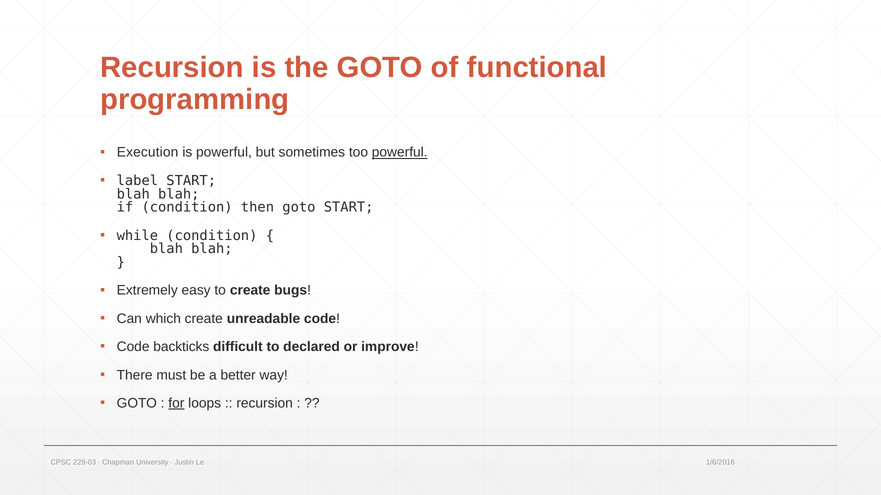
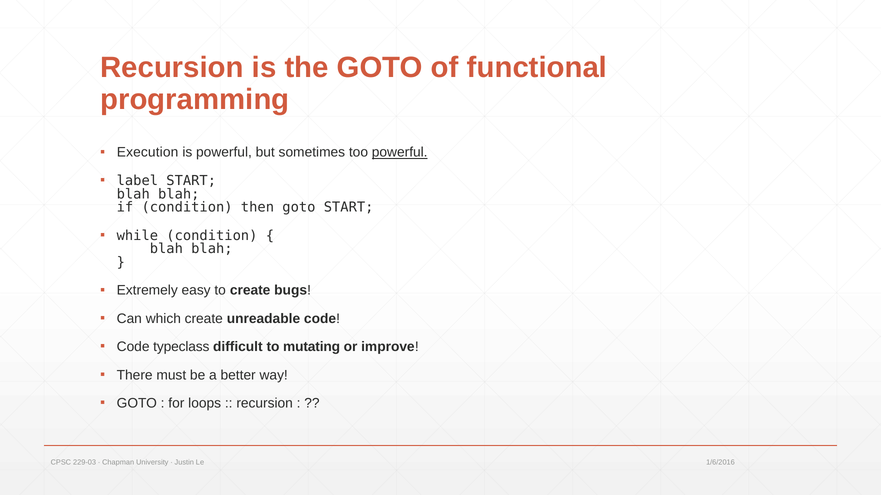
backticks: backticks -> typeclass
declared: declared -> mutating
for underline: present -> none
